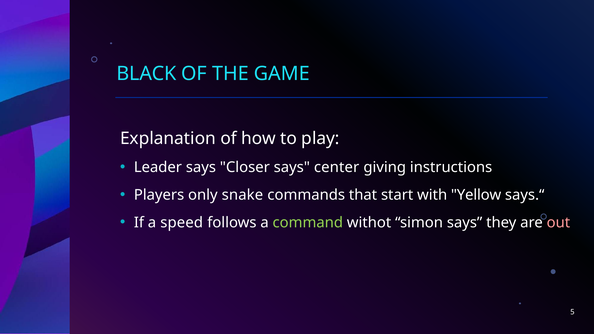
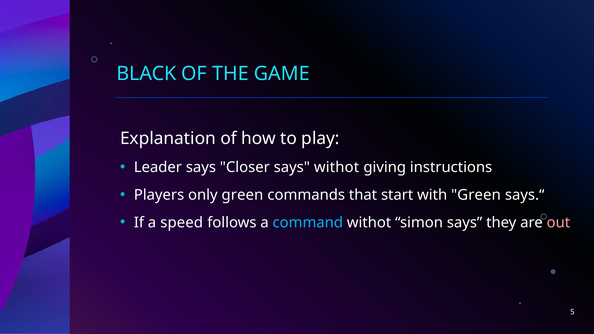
says center: center -> withot
only snake: snake -> green
with Yellow: Yellow -> Green
command colour: light green -> light blue
